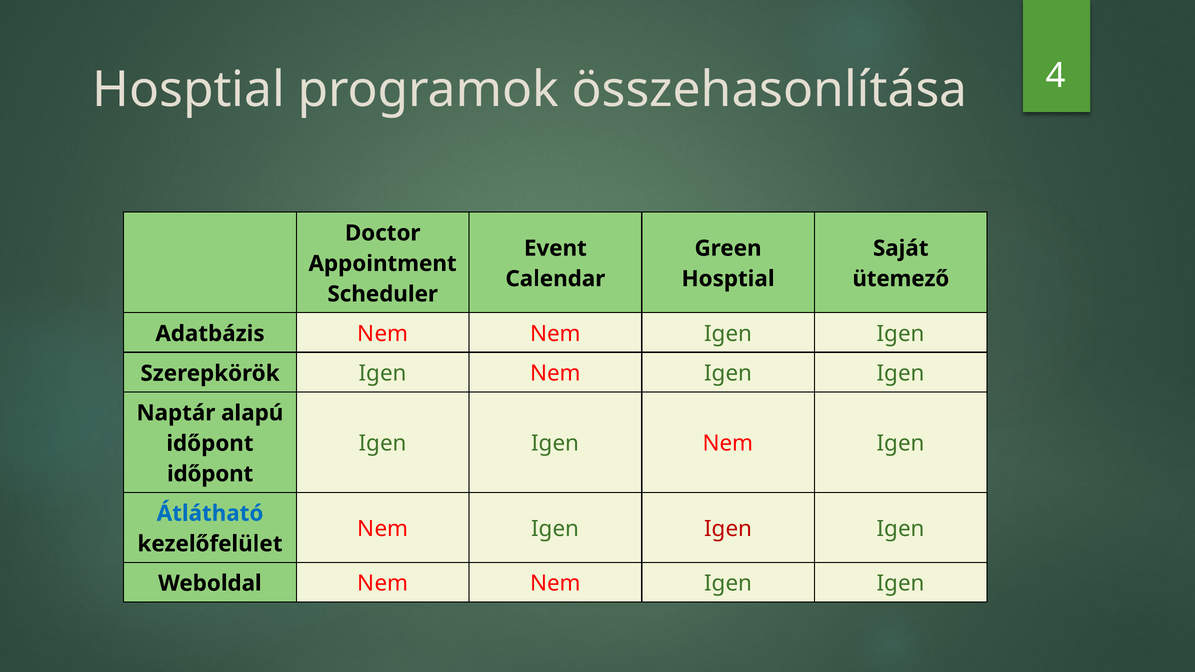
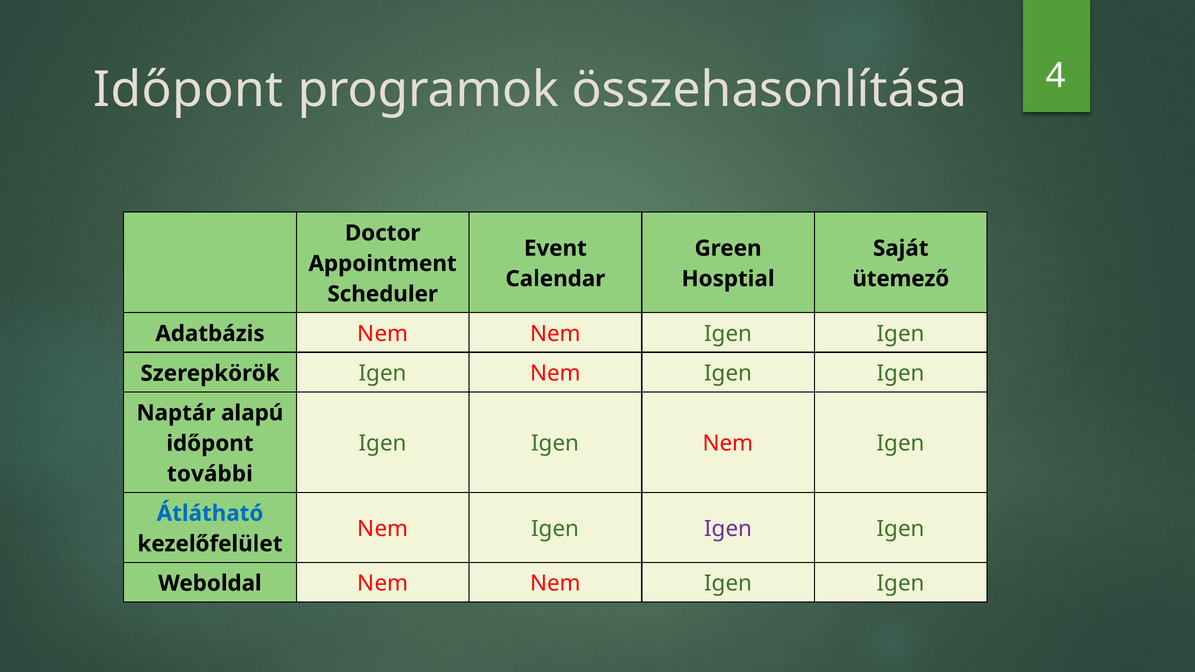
Hosptial at (189, 90): Hosptial -> Időpont
időpont at (210, 474): időpont -> további
Igen at (728, 529) colour: red -> purple
